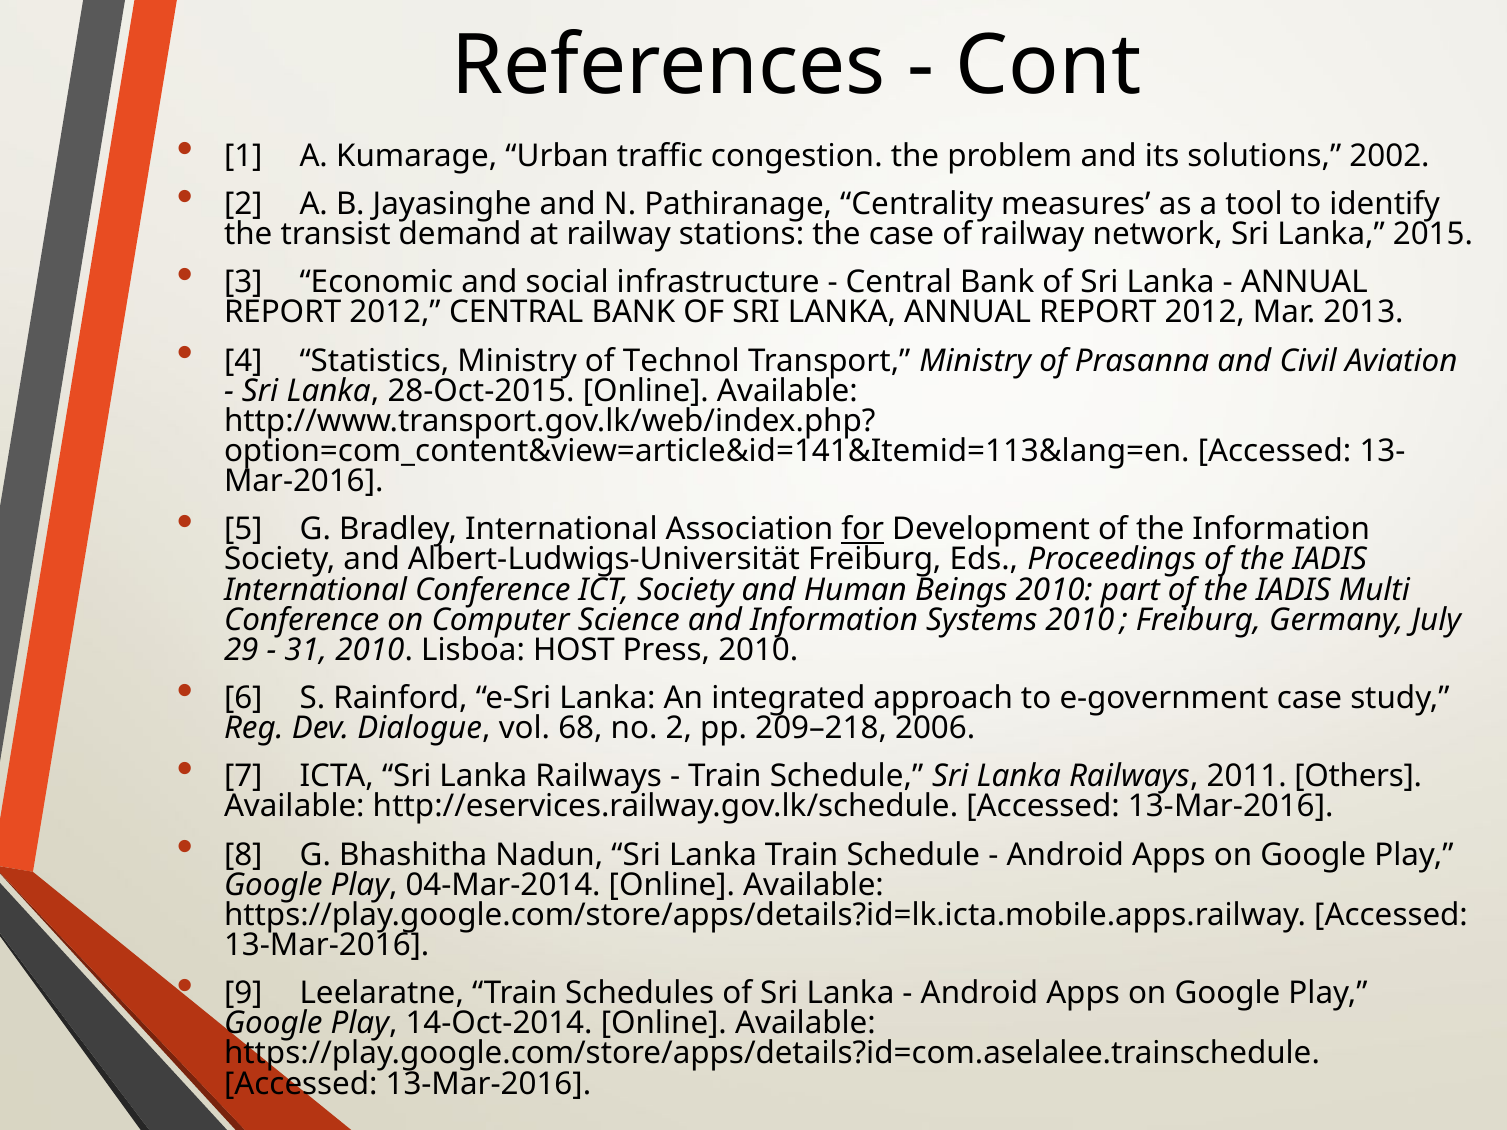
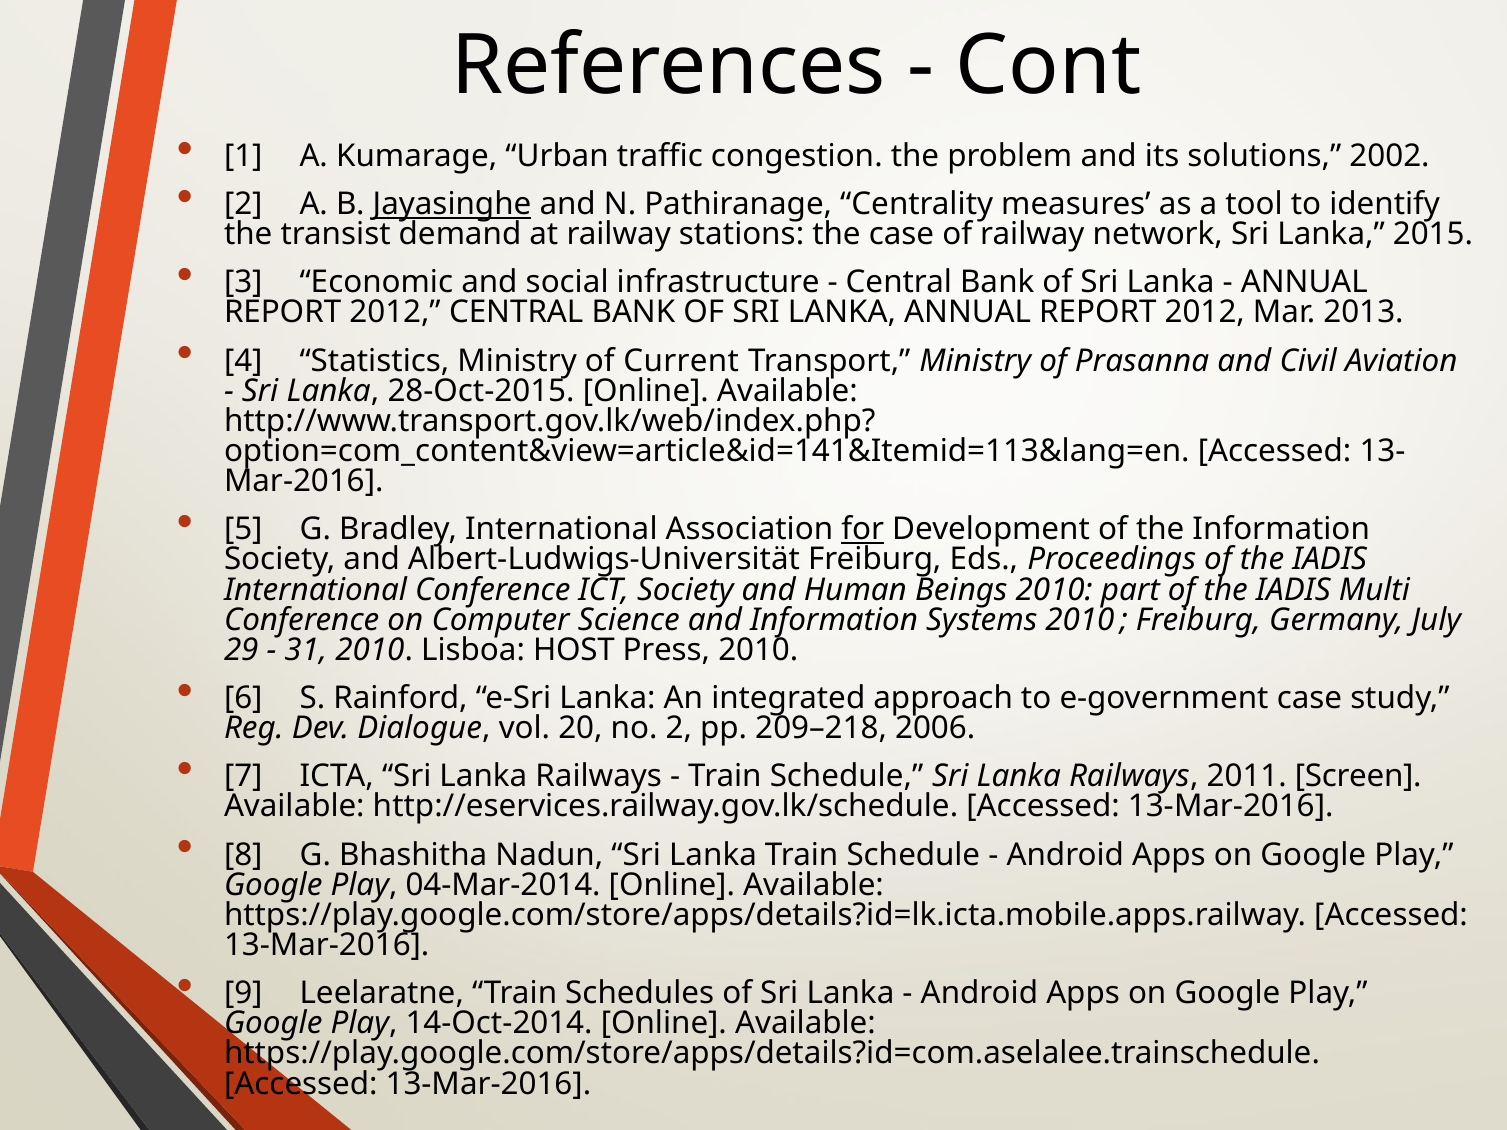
Jayasinghe underline: none -> present
Technol: Technol -> Current
68: 68 -> 20
Others: Others -> Screen
